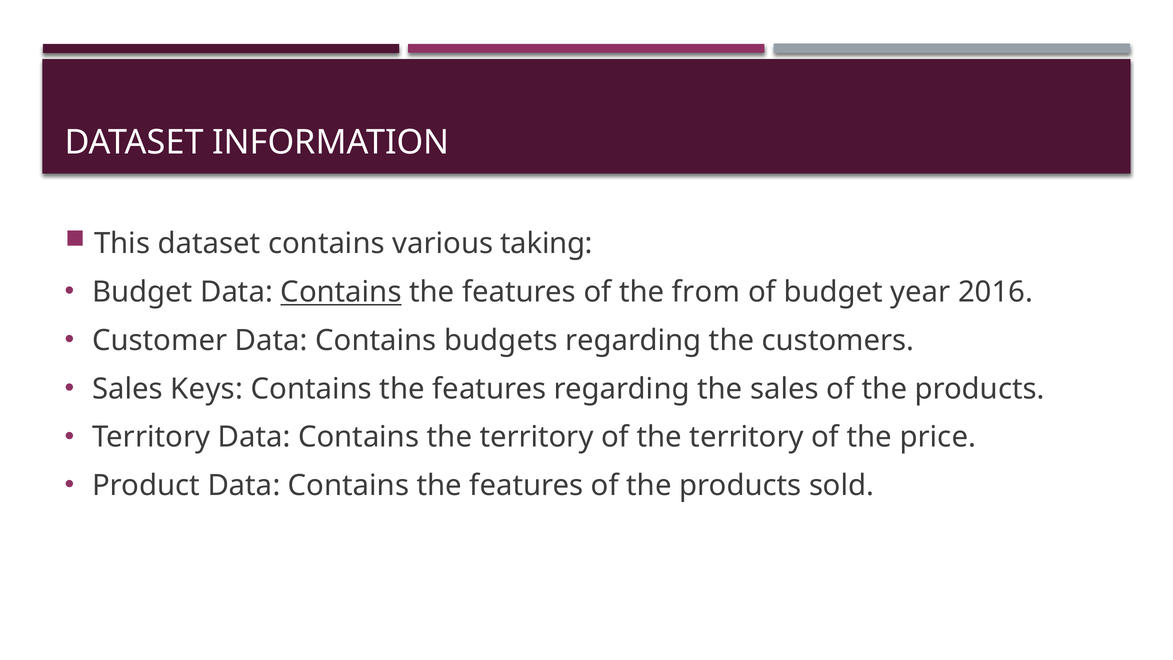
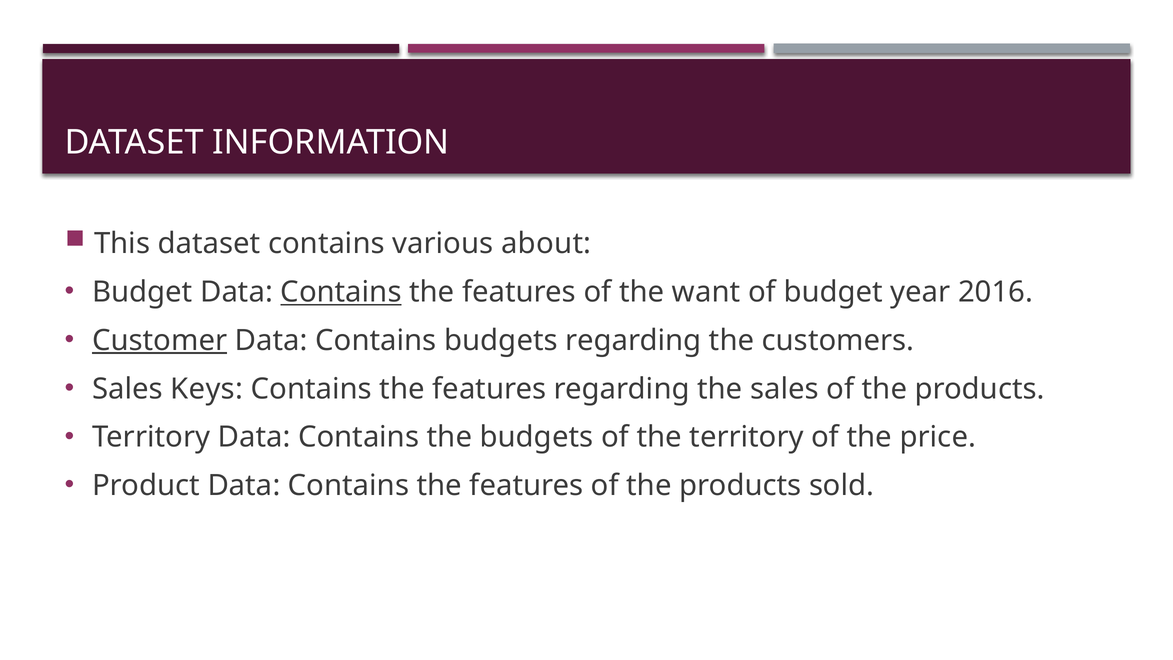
taking: taking -> about
from: from -> want
Customer underline: none -> present
Contains the territory: territory -> budgets
